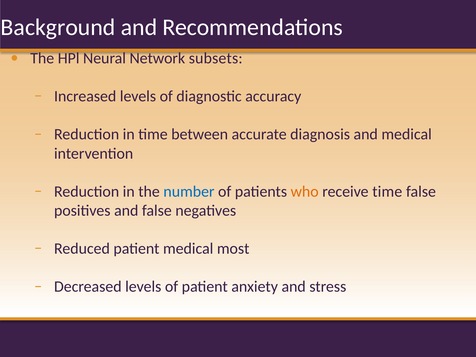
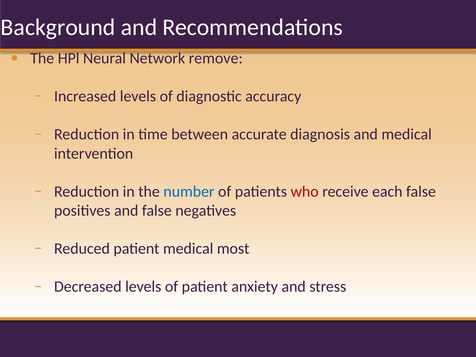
subsets: subsets -> remove
who colour: orange -> red
receive time: time -> each
